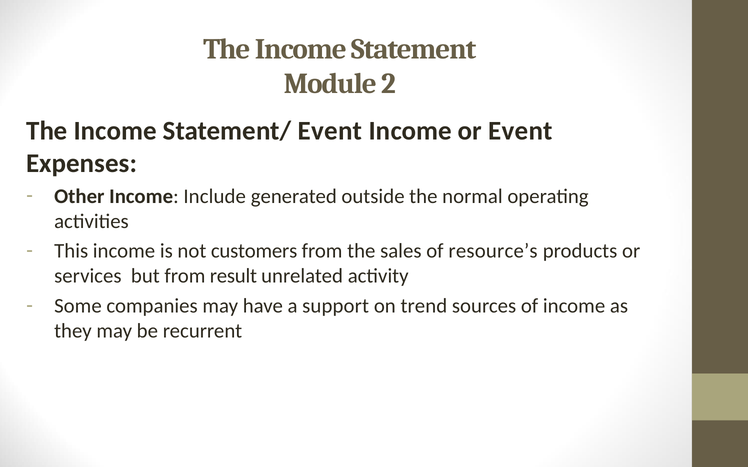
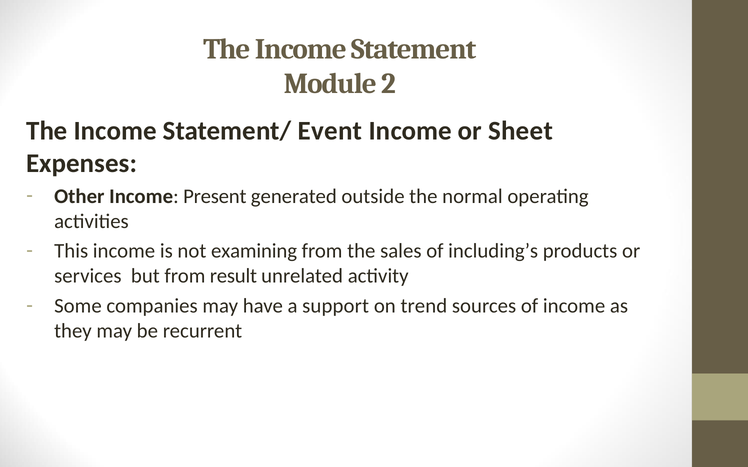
or Event: Event -> Sheet
Include: Include -> Present
customers: customers -> examining
resource’s: resource’s -> including’s
